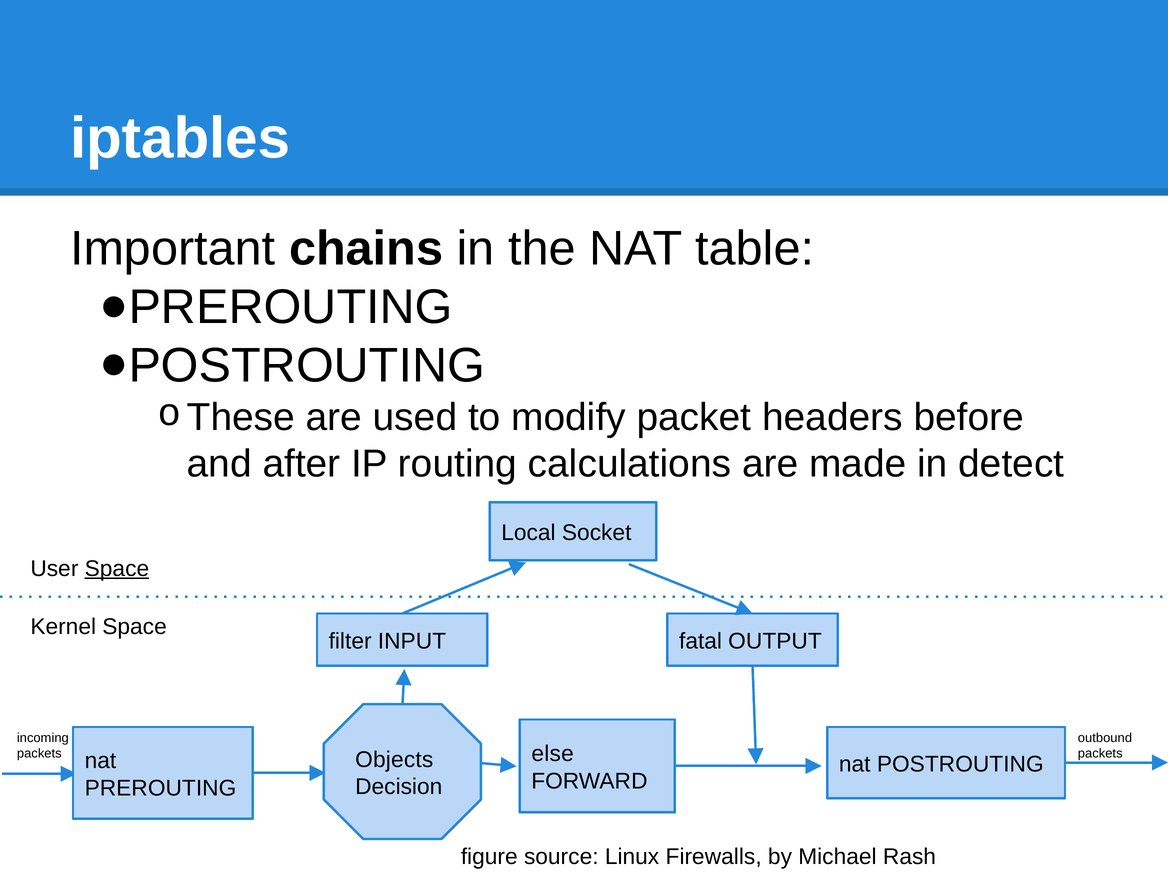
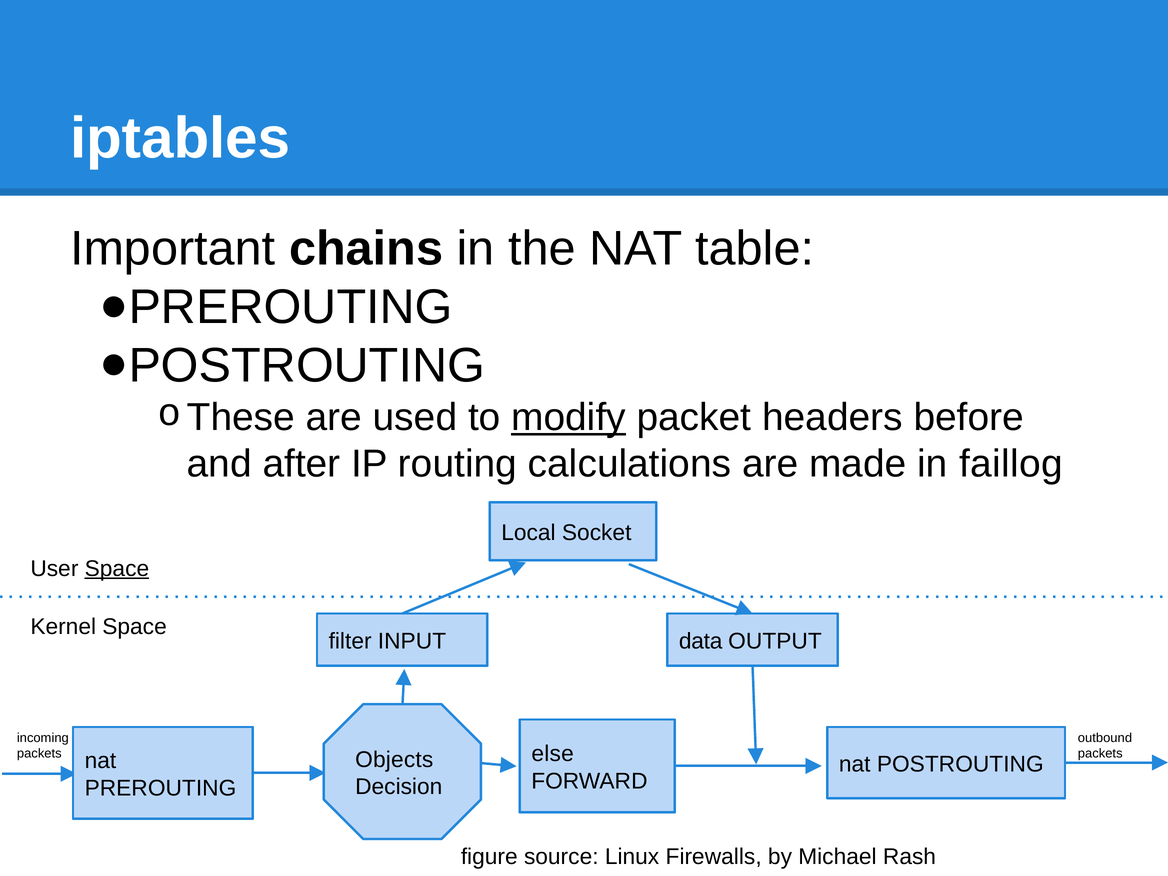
modify underline: none -> present
detect: detect -> faillog
fatal: fatal -> data
